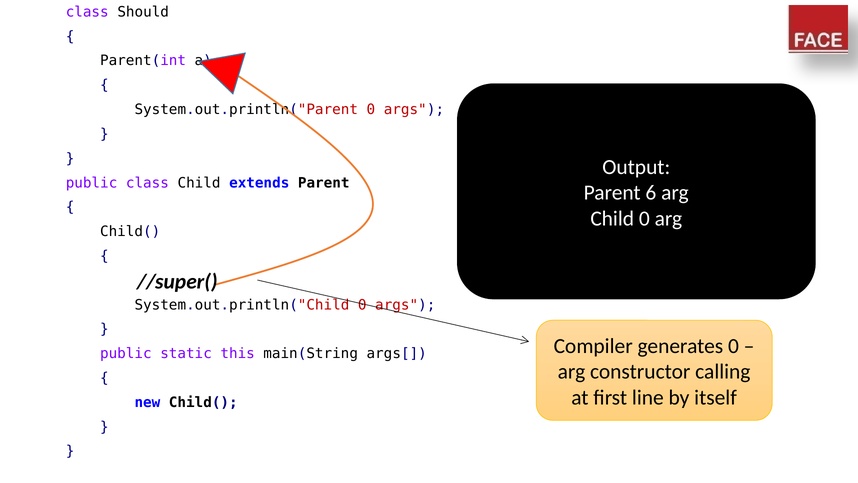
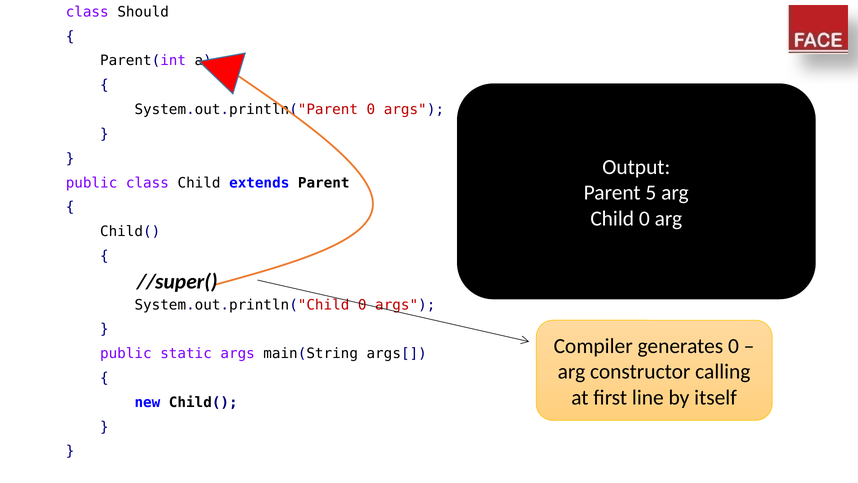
6: 6 -> 5
static this: this -> args
